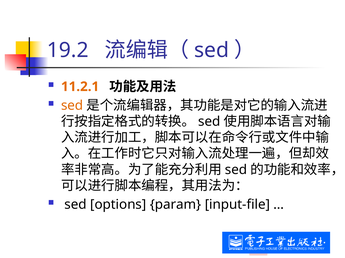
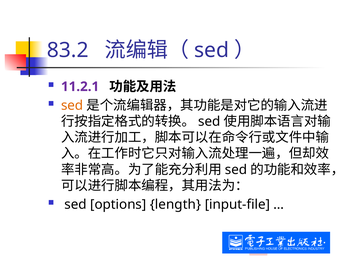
19.2: 19.2 -> 83.2
11.2.1 colour: orange -> purple
param: param -> length
